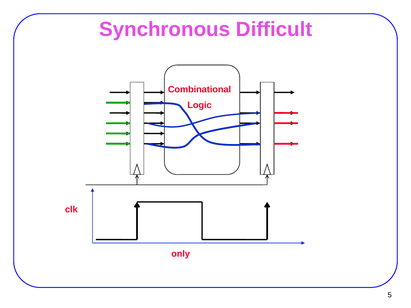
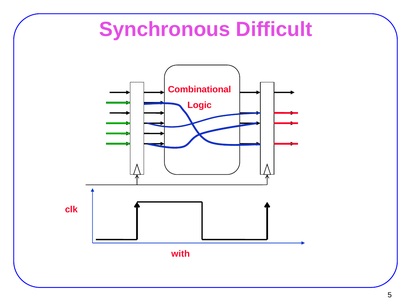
only: only -> with
